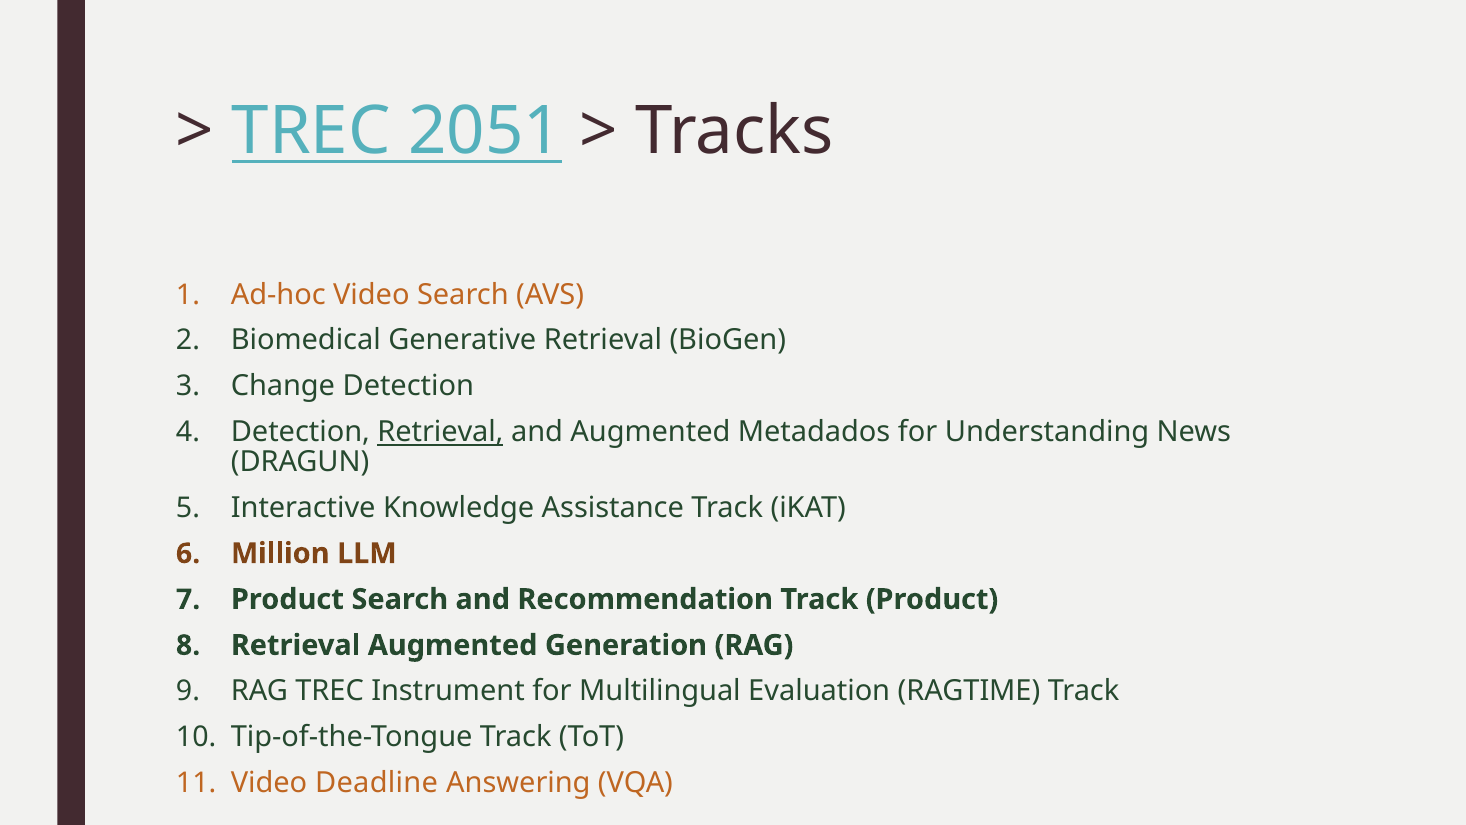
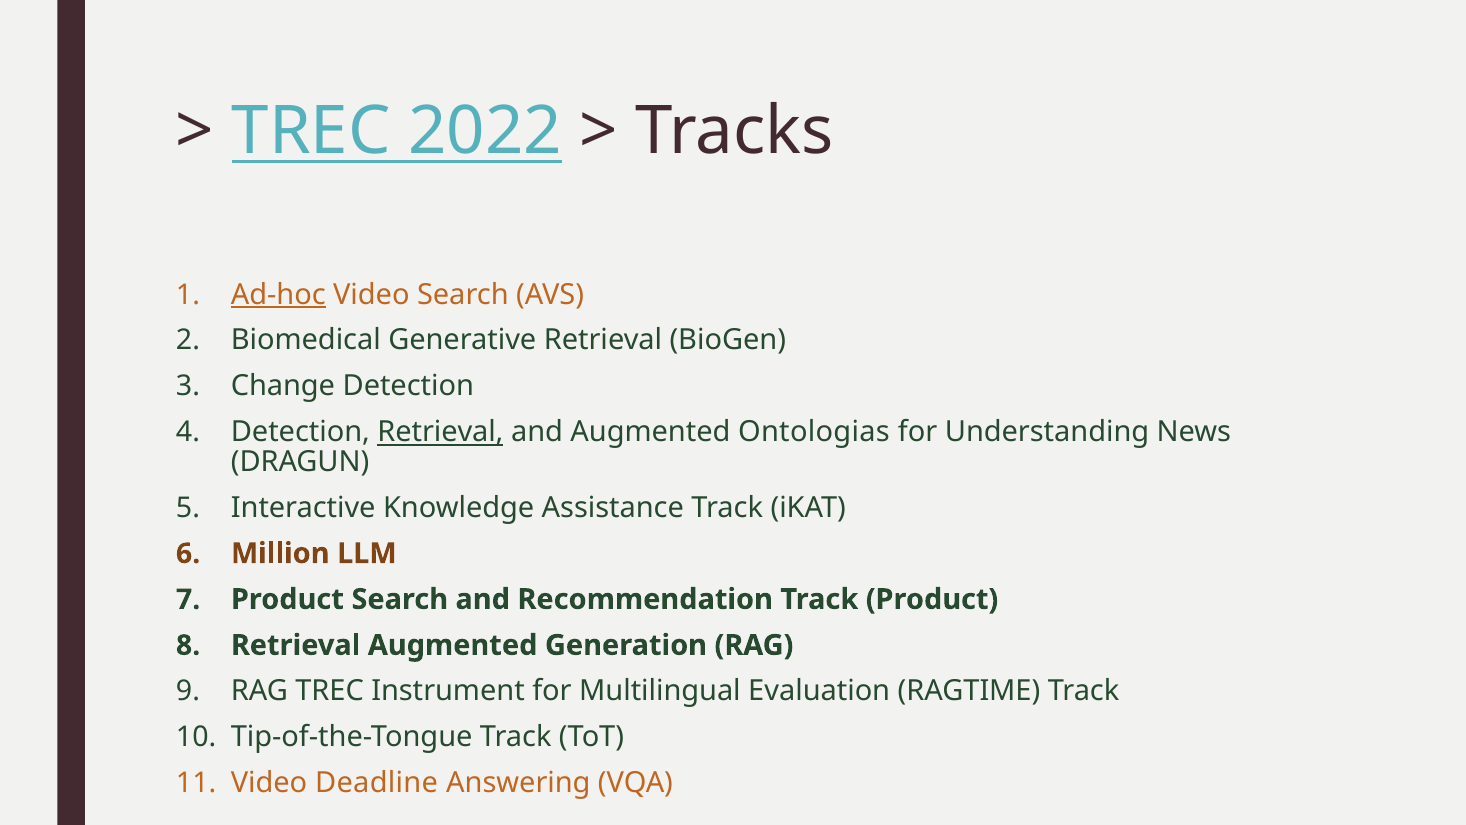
2051: 2051 -> 2022
Ad-hoc underline: none -> present
Metadados: Metadados -> Ontologias
